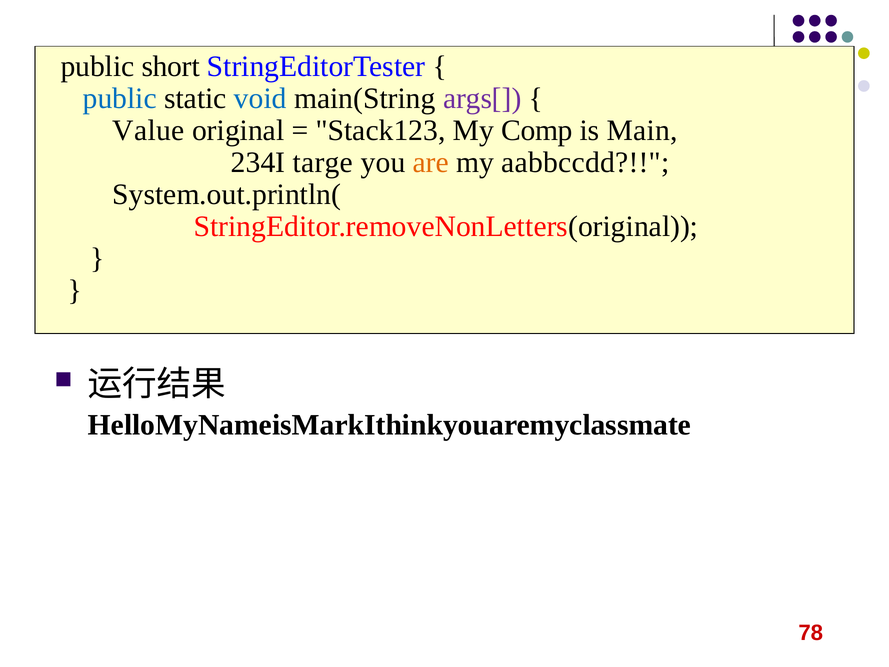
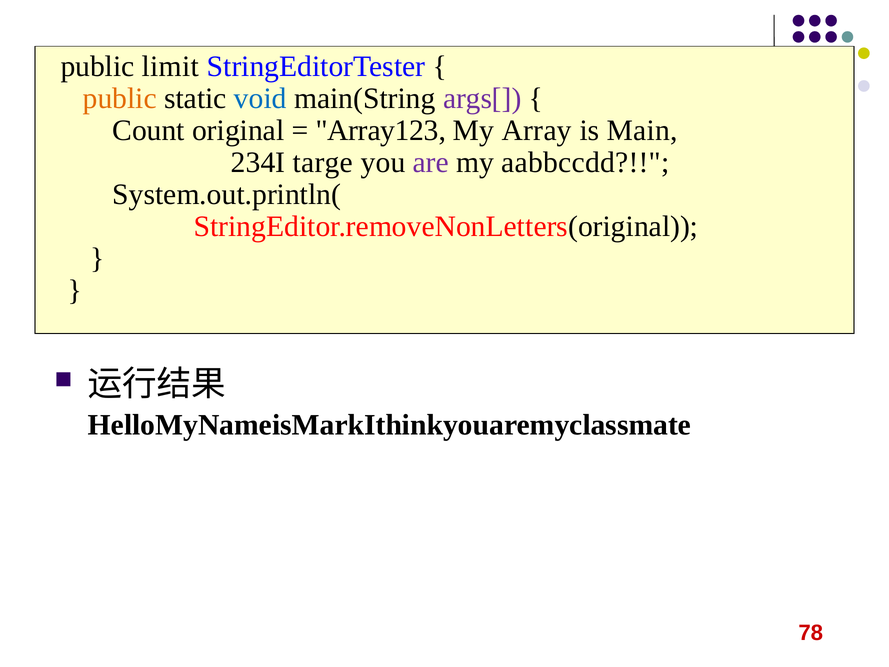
short: short -> limit
public at (120, 98) colour: blue -> orange
Value: Value -> Count
Stack123: Stack123 -> Array123
Comp: Comp -> Array
are colour: orange -> purple
